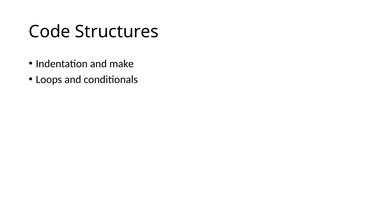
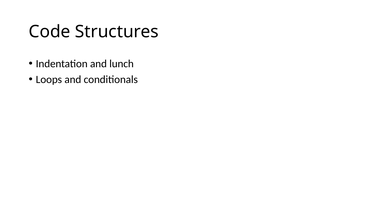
make: make -> lunch
